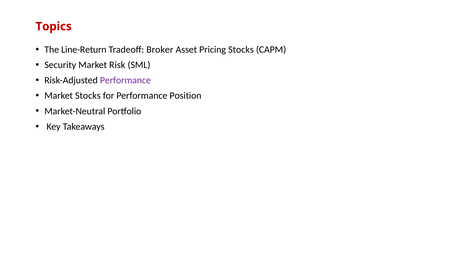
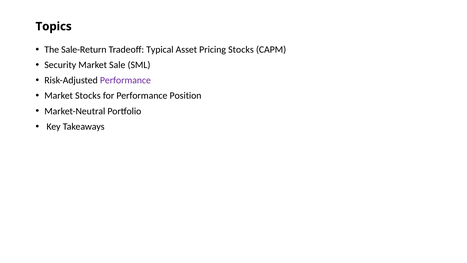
Topics colour: red -> black
Line-Return: Line-Return -> Sale-Return
Broker: Broker -> Typical
Risk: Risk -> Sale
